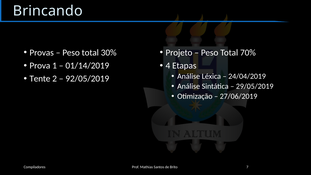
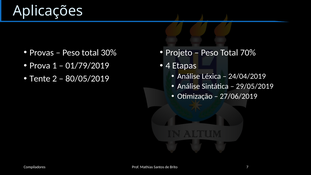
Brincando: Brincando -> Aplicações
01/14/2019: 01/14/2019 -> 01/79/2019
92/05/2019: 92/05/2019 -> 80/05/2019
